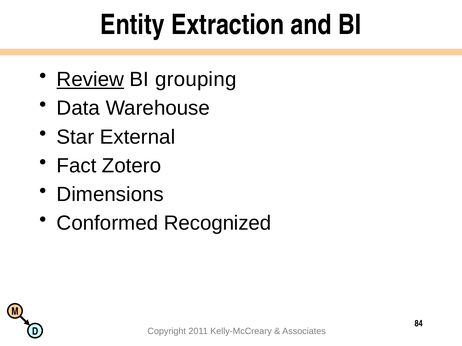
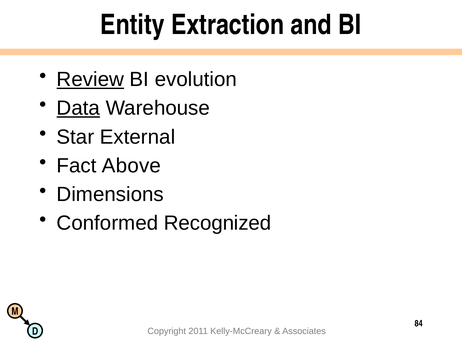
grouping: grouping -> evolution
Data underline: none -> present
Zotero: Zotero -> Above
